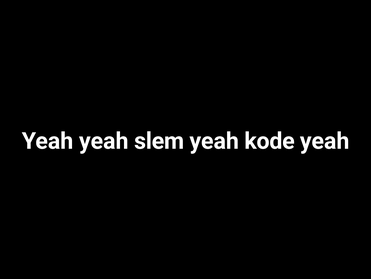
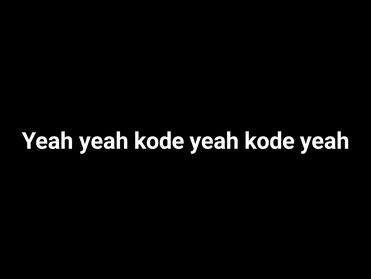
Yeah yeah slem: slem -> kode
